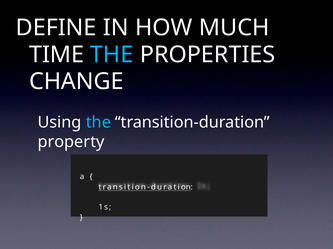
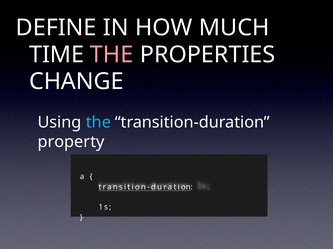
THE at (112, 55) colour: light blue -> pink
